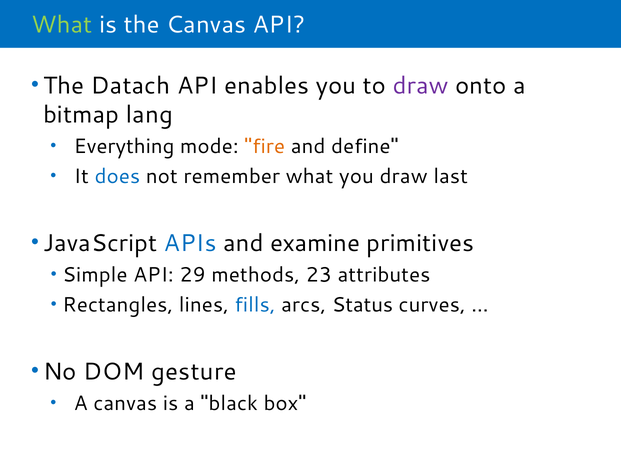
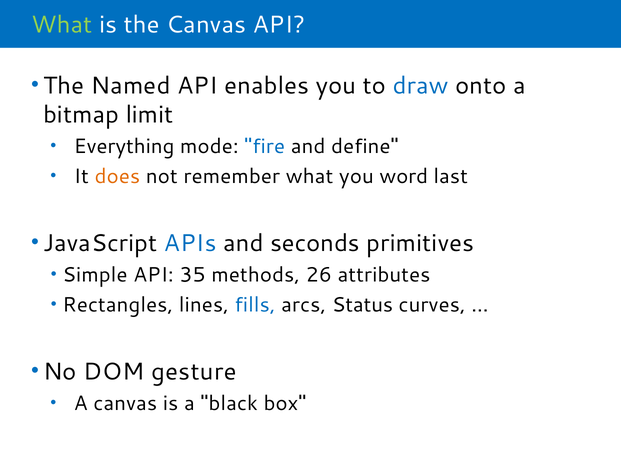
Datach: Datach -> Named
draw at (421, 86) colour: purple -> blue
lang: lang -> limit
fire colour: orange -> blue
does colour: blue -> orange
you draw: draw -> word
examine: examine -> seconds
29: 29 -> 35
23: 23 -> 26
